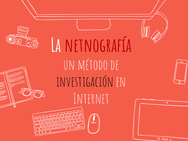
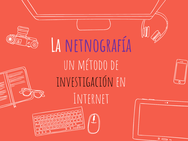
netnografía colour: red -> purple
